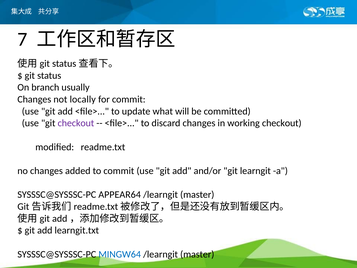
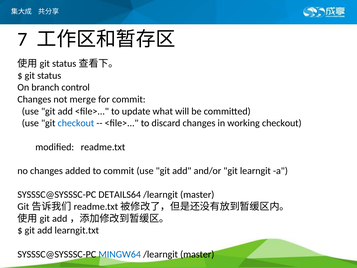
usually: usually -> control
locally: locally -> merge
checkout at (76, 123) colour: purple -> blue
APPEAR64: APPEAR64 -> DETAILS64
